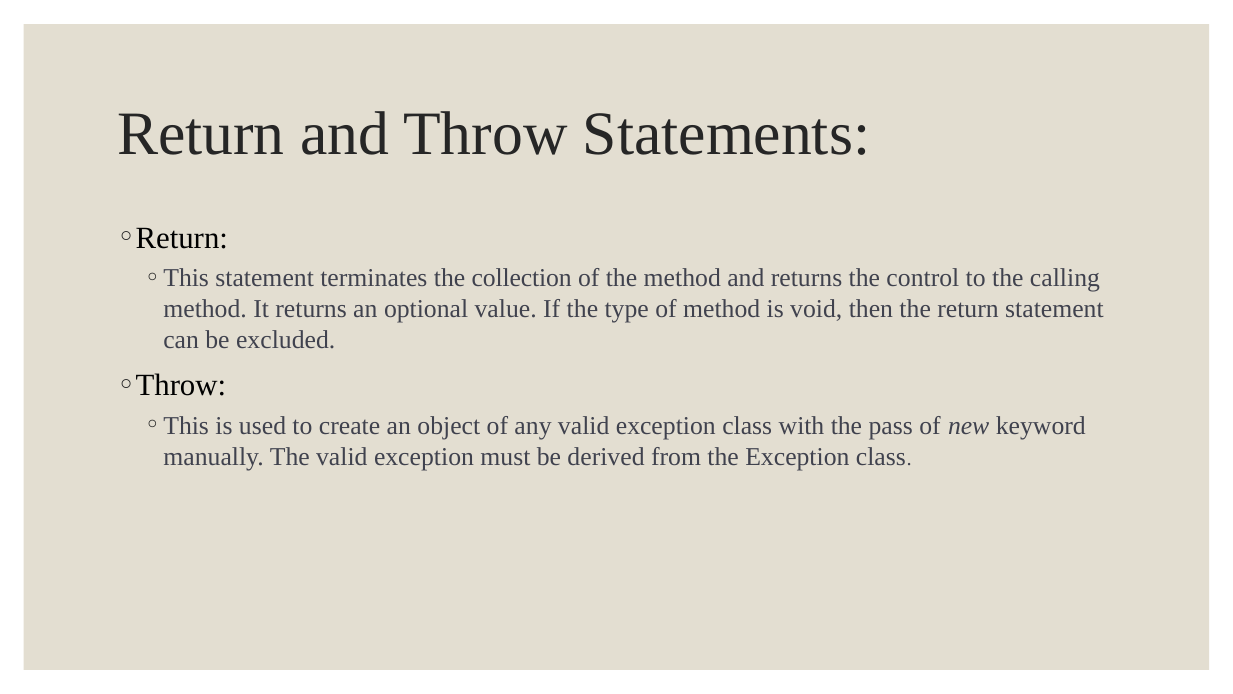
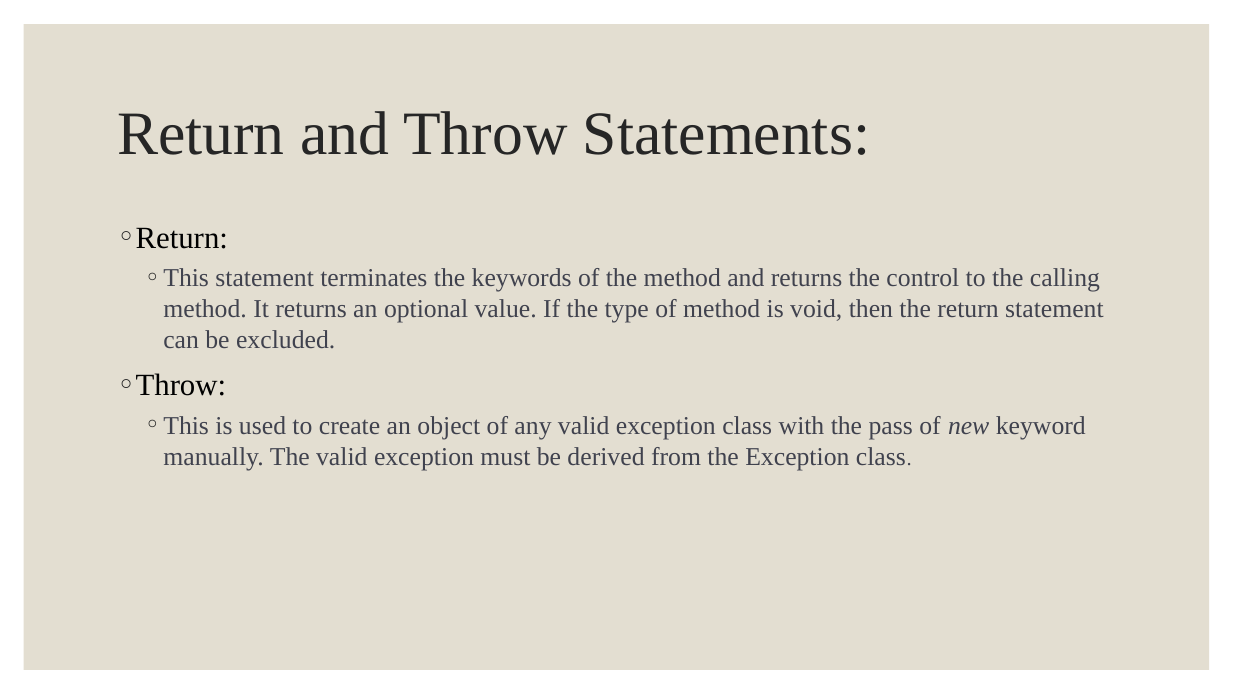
collection: collection -> keywords
